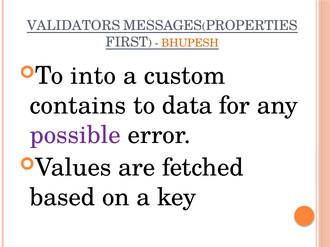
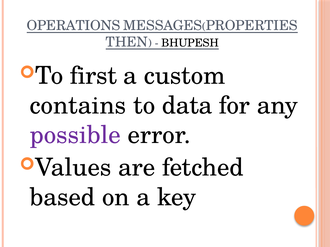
VALIDATORS: VALIDATORS -> OPERATIONS
FIRST: FIRST -> THEN
BHUPESH colour: orange -> black
into: into -> first
